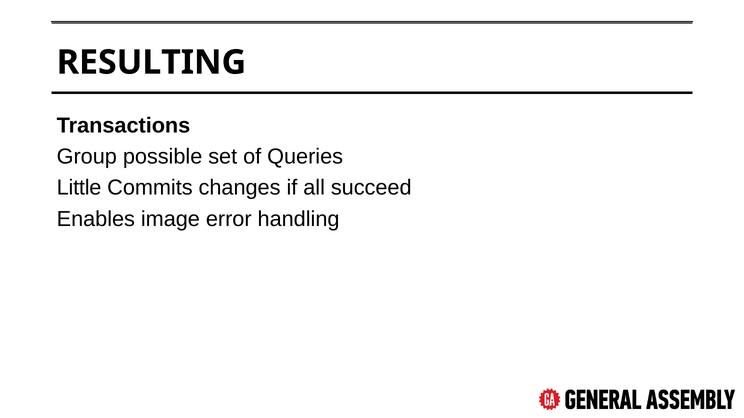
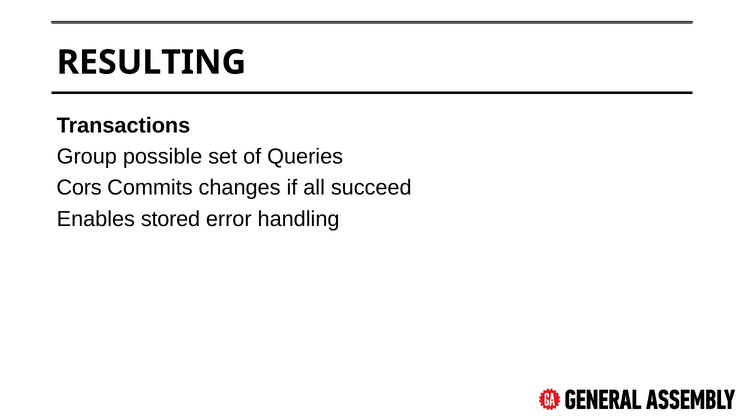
Little: Little -> Cors
image: image -> stored
